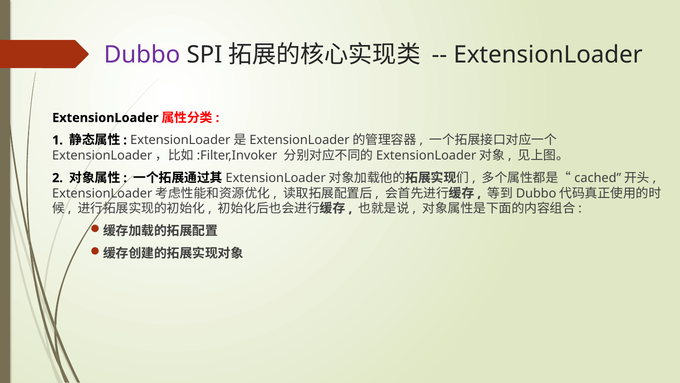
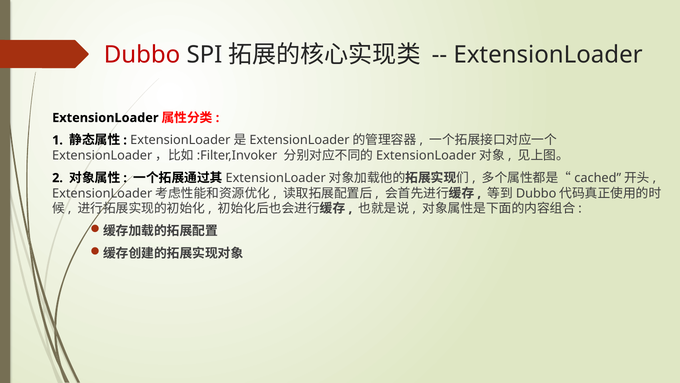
Dubbo colour: purple -> red
